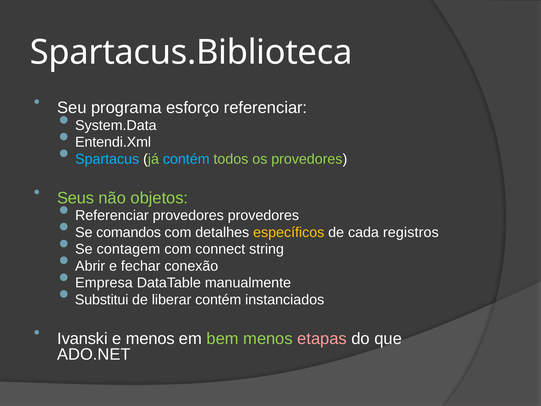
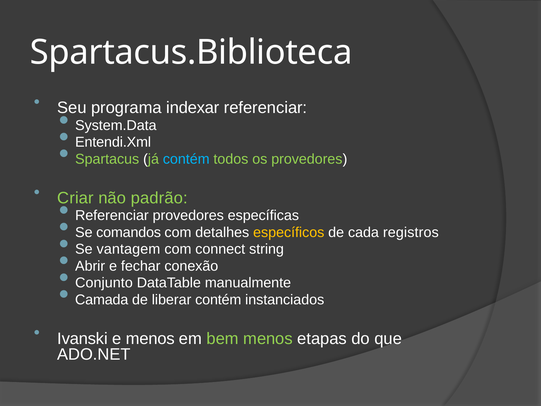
esforço: esforço -> indexar
Spartacus colour: light blue -> light green
Seus: Seus -> Criar
objetos: objetos -> padrão
provedores provedores: provedores -> específicas
contagem: contagem -> vantagem
Empresa: Empresa -> Conjunto
Substitui: Substitui -> Camada
etapas colour: pink -> white
